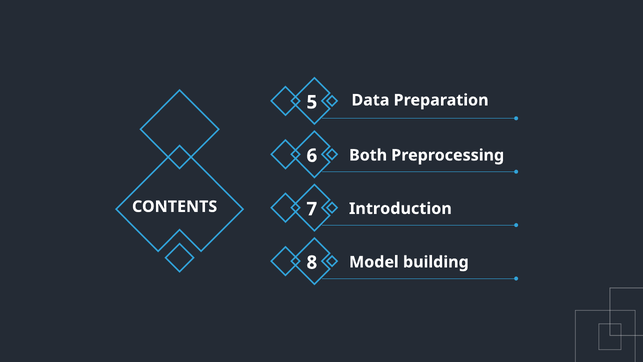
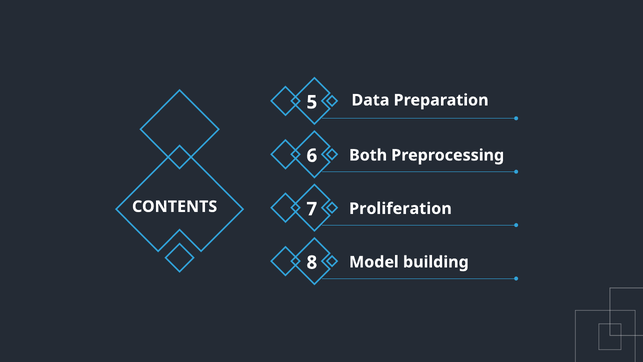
Introduction: Introduction -> Proliferation
